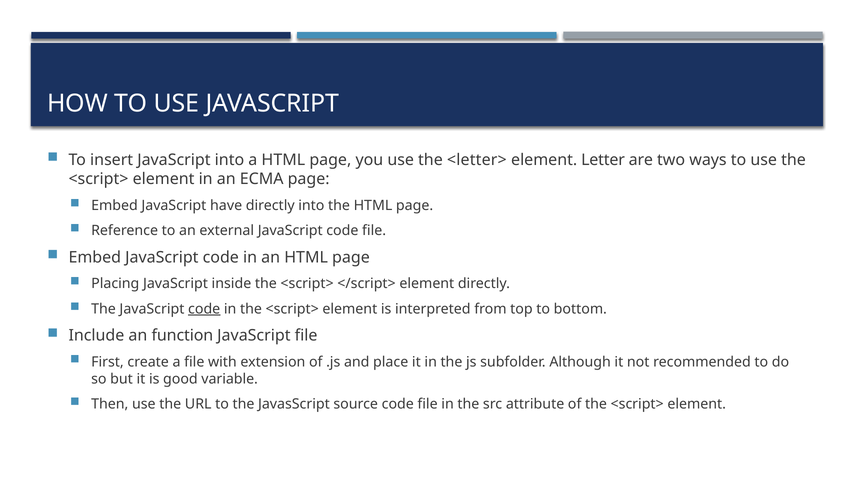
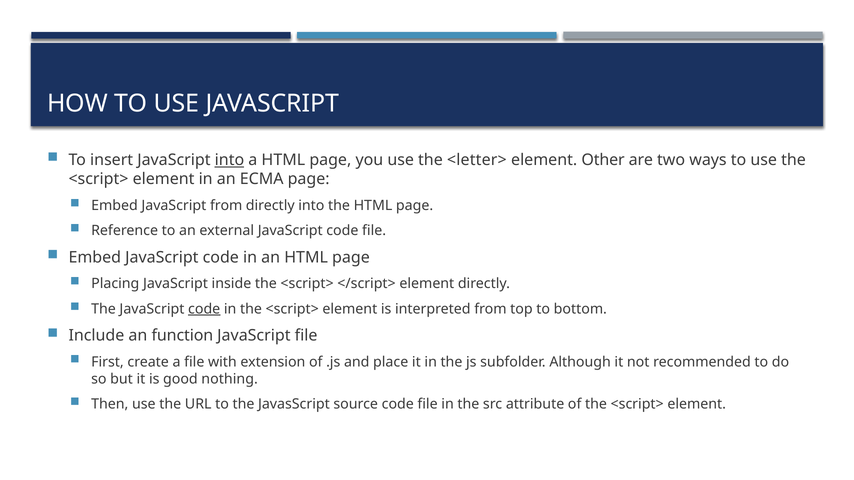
into at (229, 160) underline: none -> present
Letter: Letter -> Other
JavaScript have: have -> from
variable: variable -> nothing
